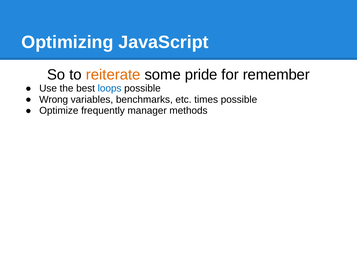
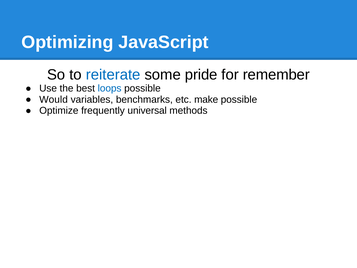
reiterate colour: orange -> blue
Wrong: Wrong -> Would
times: times -> make
manager: manager -> universal
